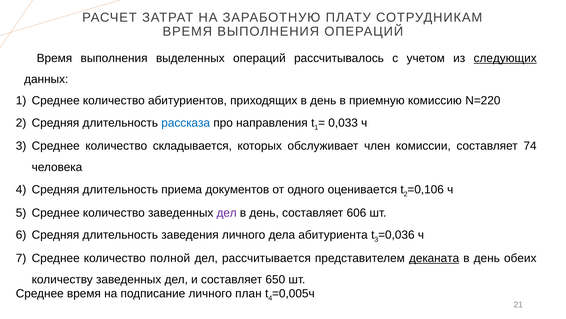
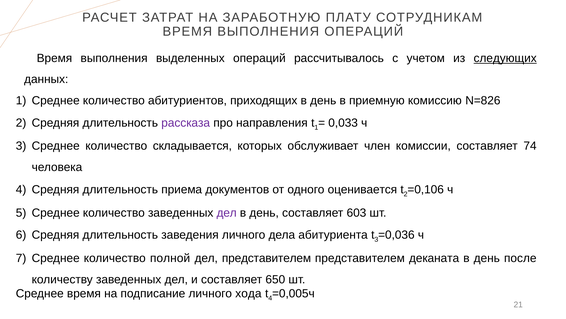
N=220: N=220 -> N=826
рассказа colour: blue -> purple
606: 606 -> 603
дел рассчитывается: рассчитывается -> представителем
деканата underline: present -> none
обеих: обеих -> после
план: план -> хода
